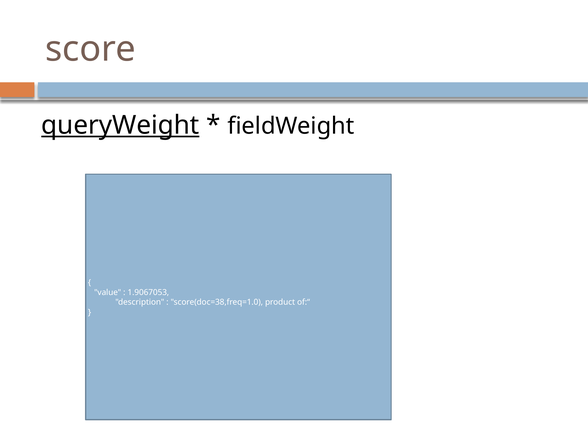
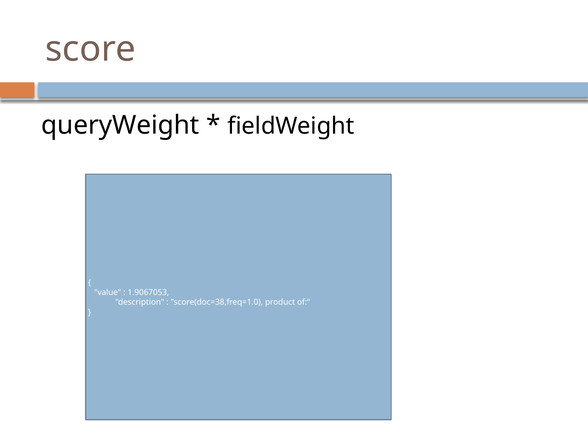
queryWeight underline: present -> none
